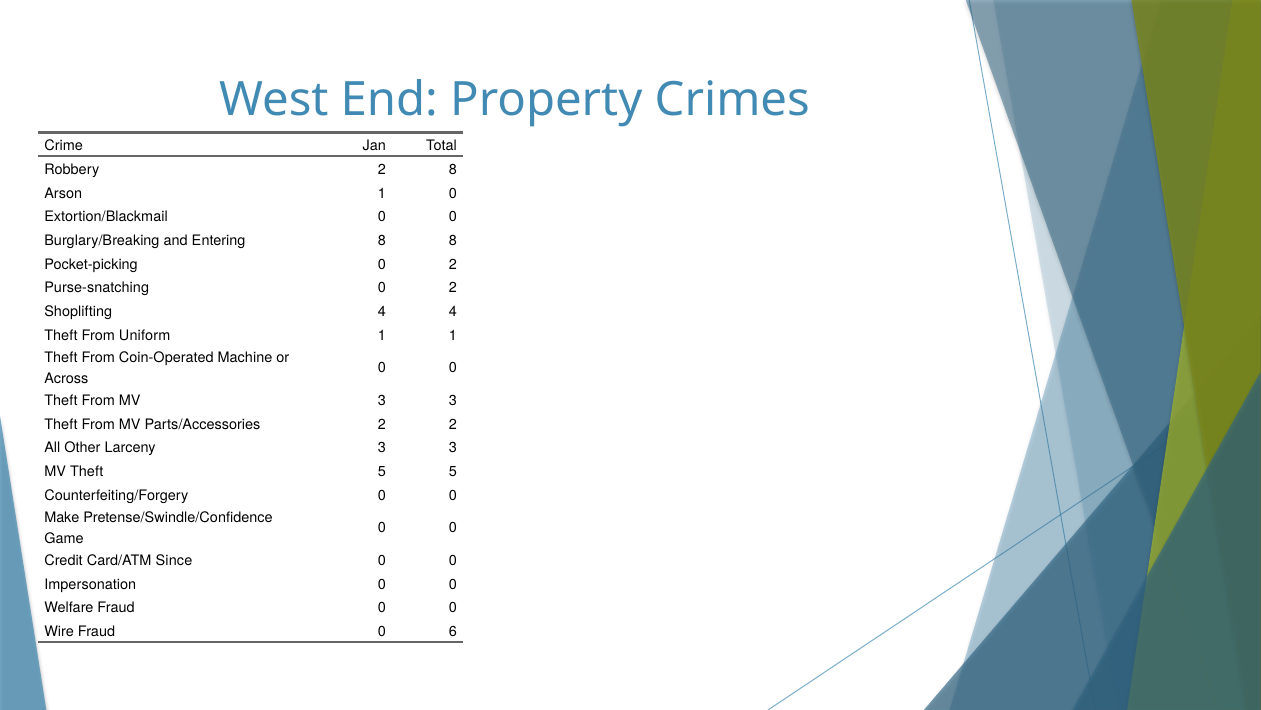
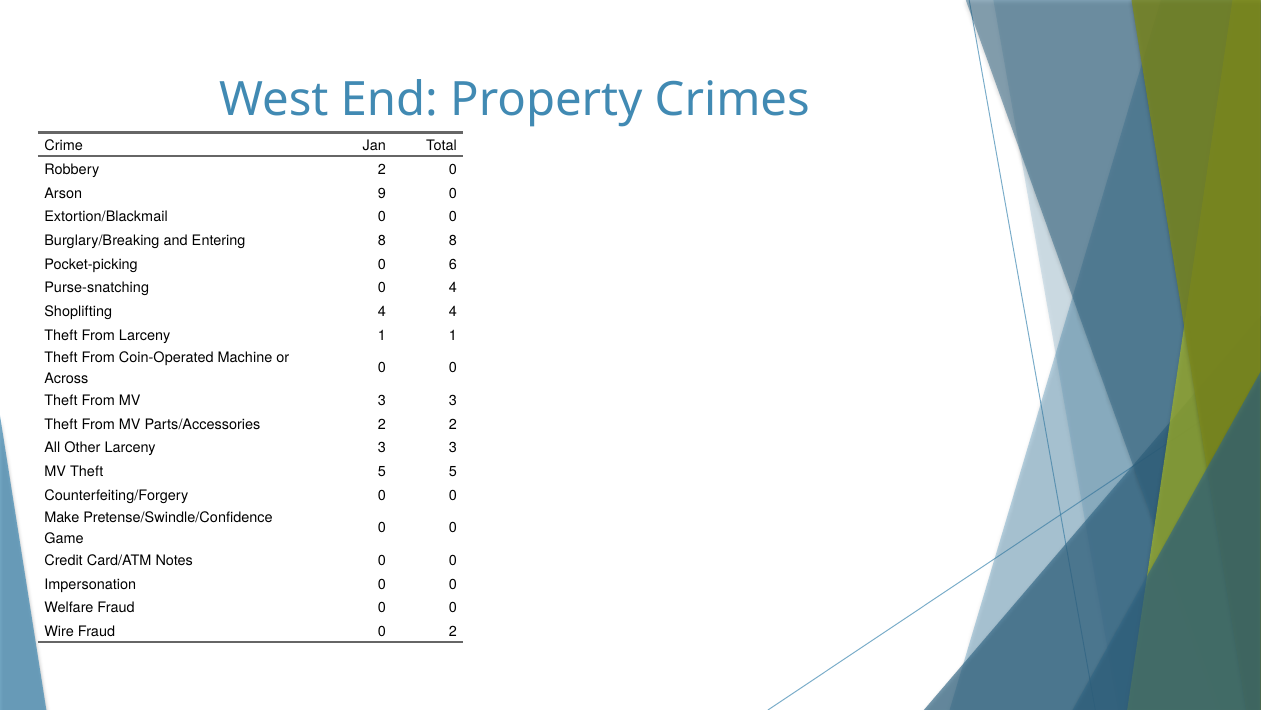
2 8: 8 -> 0
Arson 1: 1 -> 9
Pocket-picking 0 2: 2 -> 6
Purse-snatching 0 2: 2 -> 4
From Uniform: Uniform -> Larceny
Since: Since -> Notes
0 6: 6 -> 2
